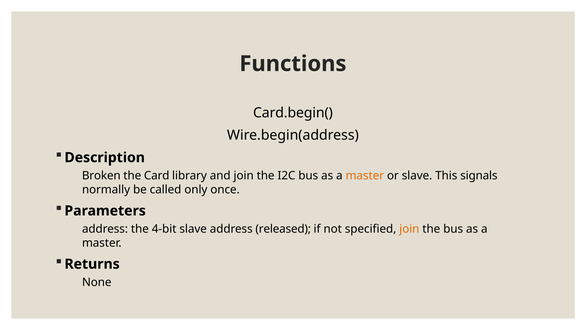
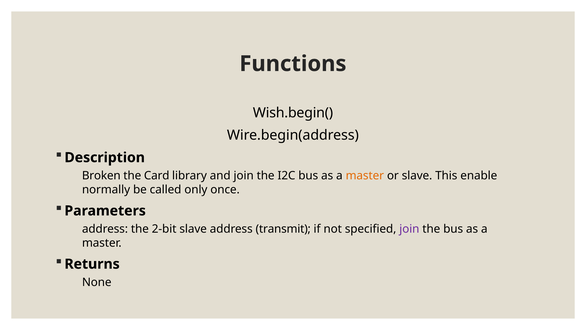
Card.begin(: Card.begin( -> Wish.begin(
signals: signals -> enable
4-bit: 4-bit -> 2-bit
released: released -> transmit
join at (409, 229) colour: orange -> purple
